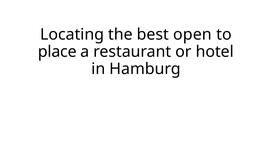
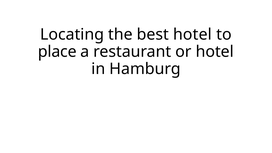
best open: open -> hotel
